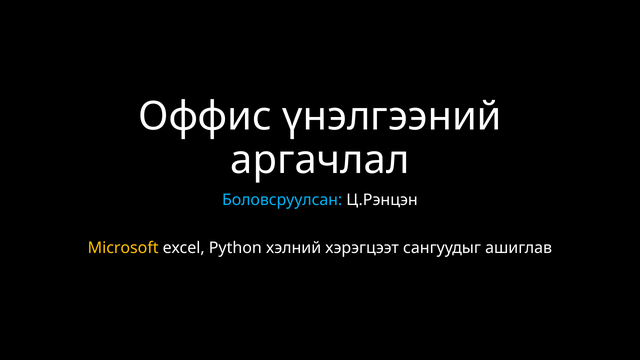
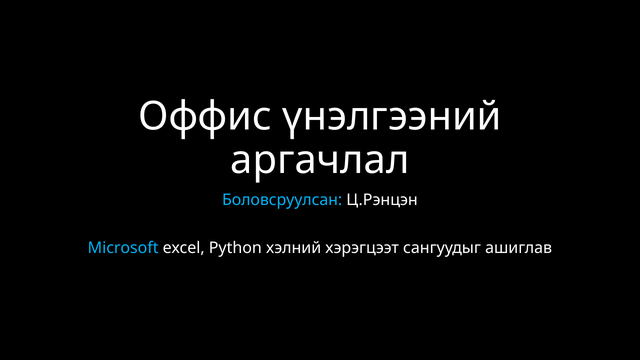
Microsoft colour: yellow -> light blue
